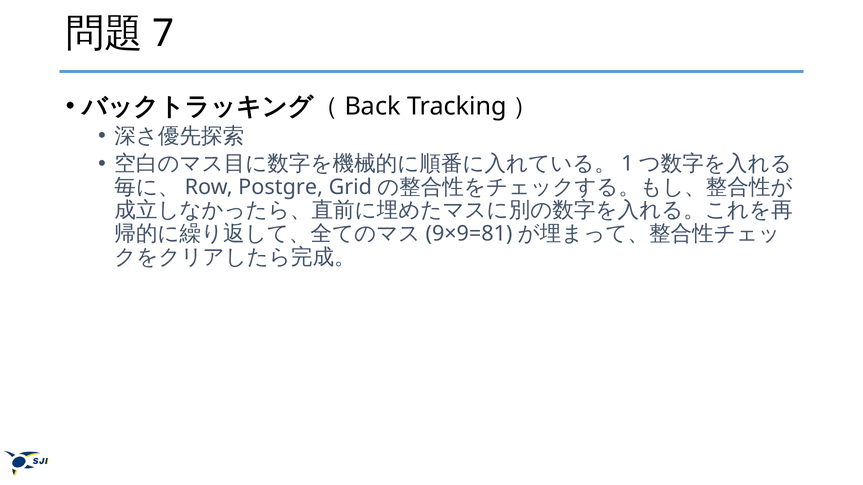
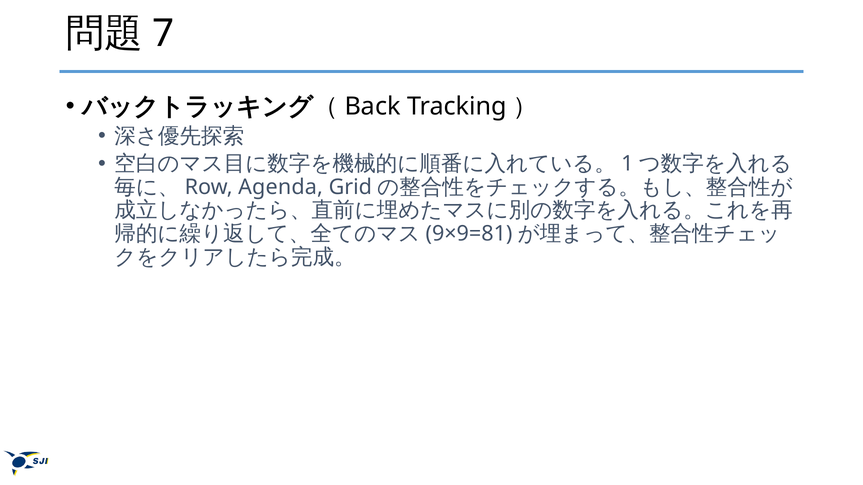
Postgre: Postgre -> Agenda
